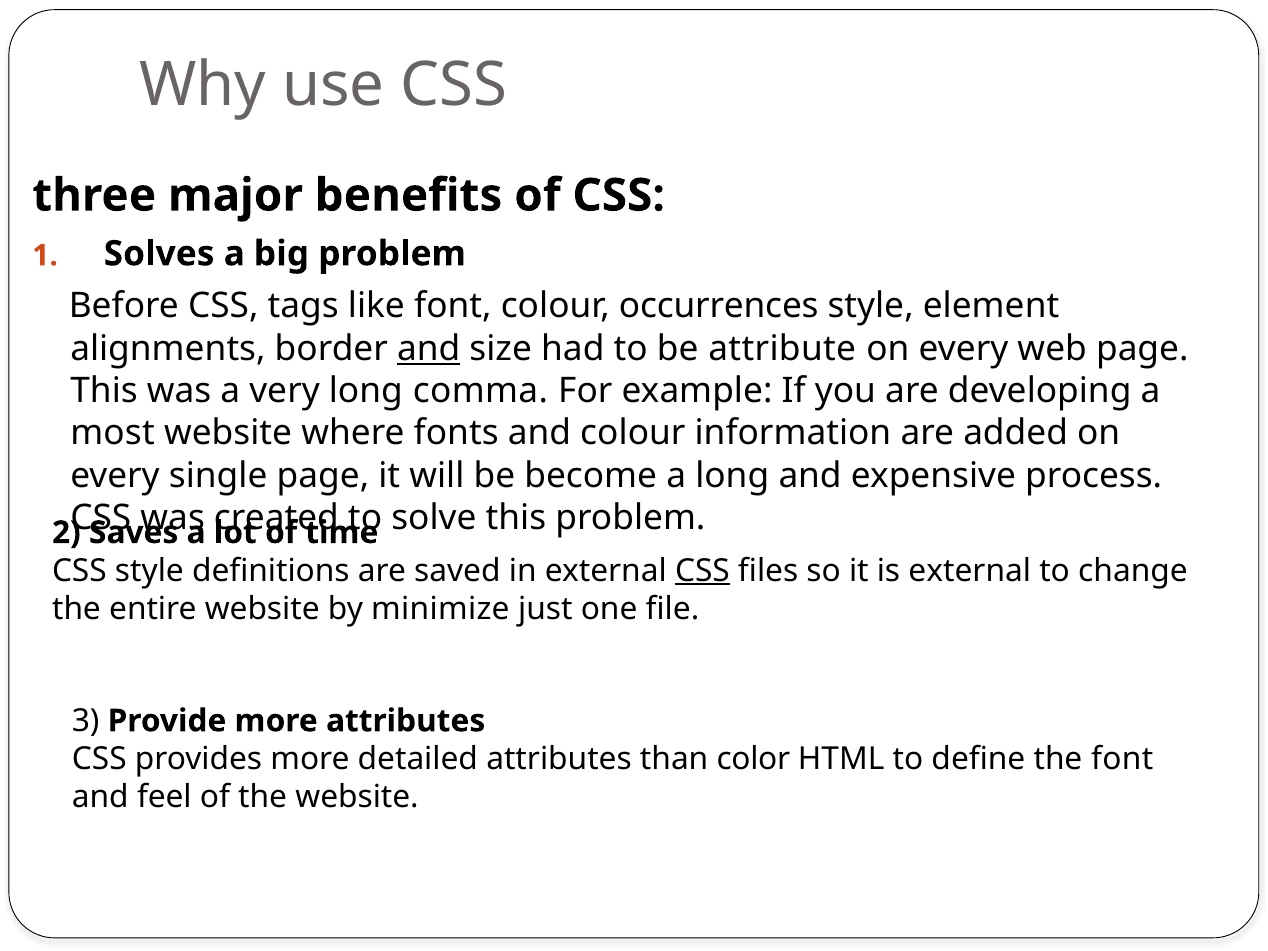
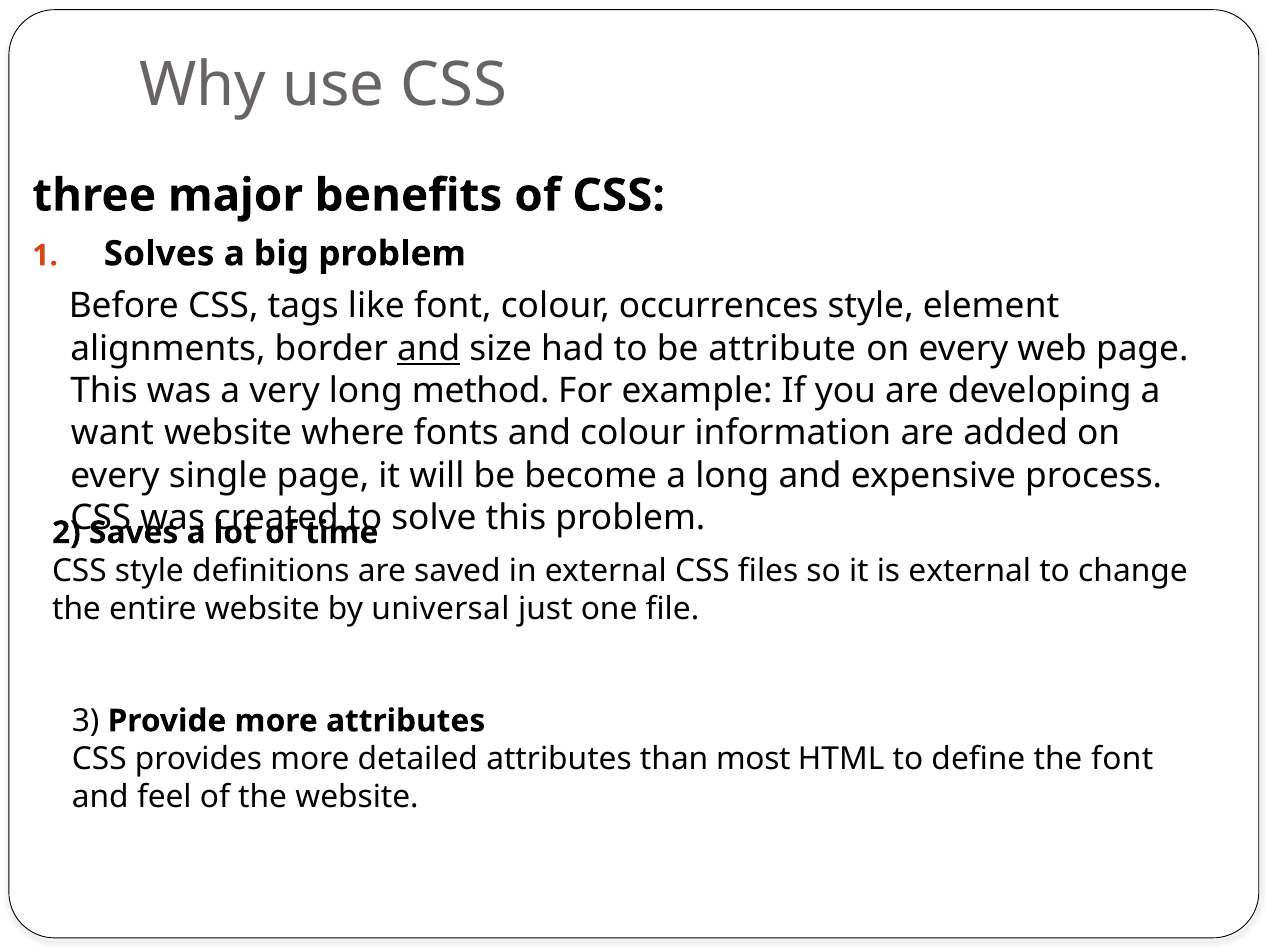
comma: comma -> method
most: most -> want
CSS at (702, 571) underline: present -> none
minimize: minimize -> universal
color: color -> most
